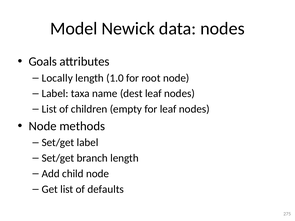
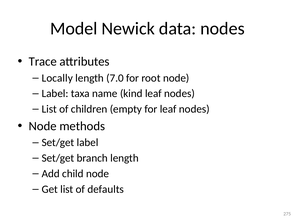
Goals: Goals -> Trace
1.0: 1.0 -> 7.0
dest: dest -> kind
